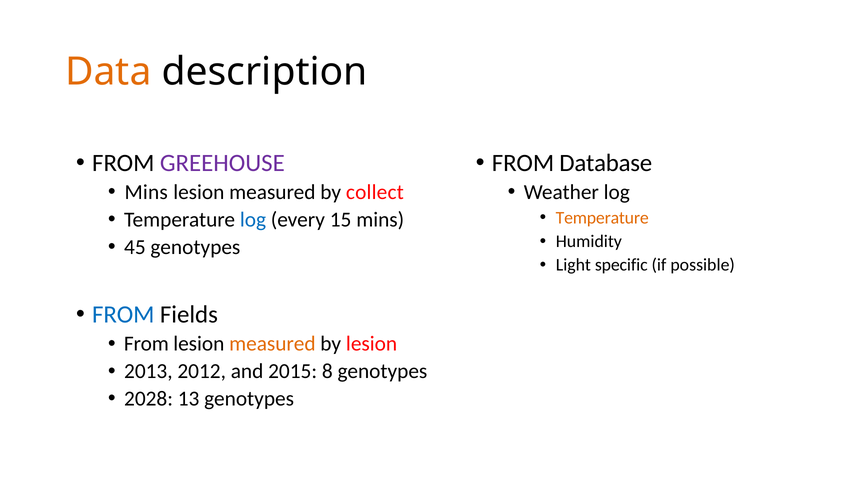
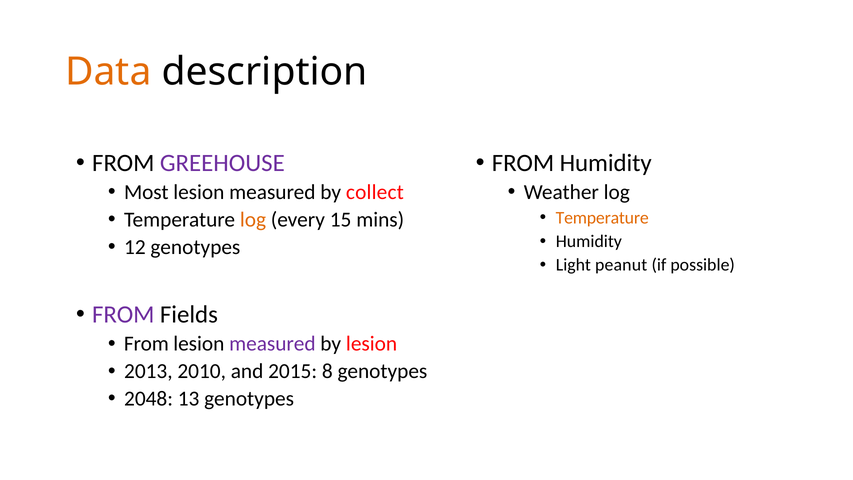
FROM Database: Database -> Humidity
Mins at (146, 192): Mins -> Most
log at (253, 220) colour: blue -> orange
45: 45 -> 12
specific: specific -> peanut
FROM at (123, 314) colour: blue -> purple
measured at (272, 344) colour: orange -> purple
2012: 2012 -> 2010
2028: 2028 -> 2048
